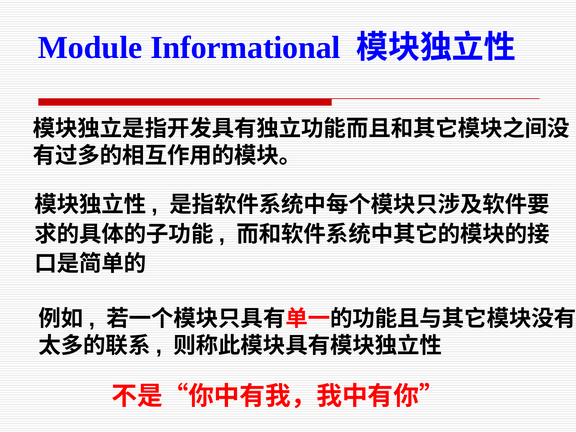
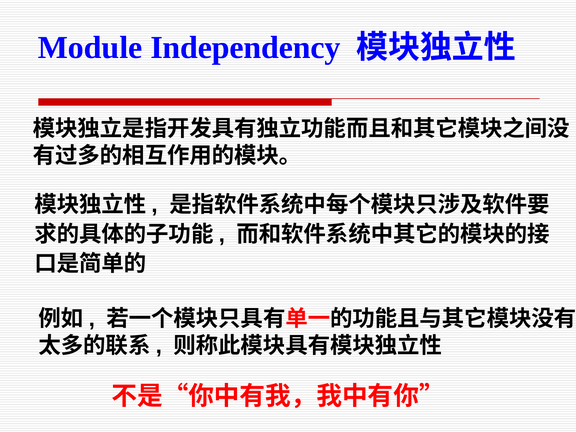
Informational: Informational -> Independency
